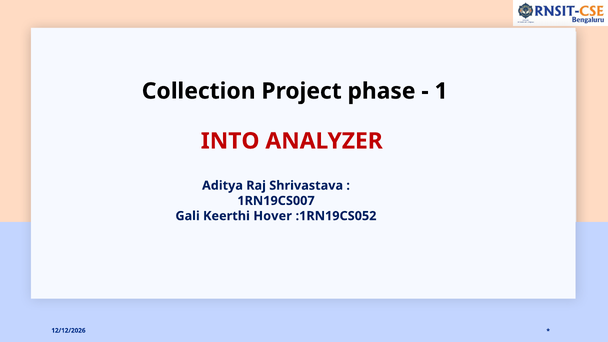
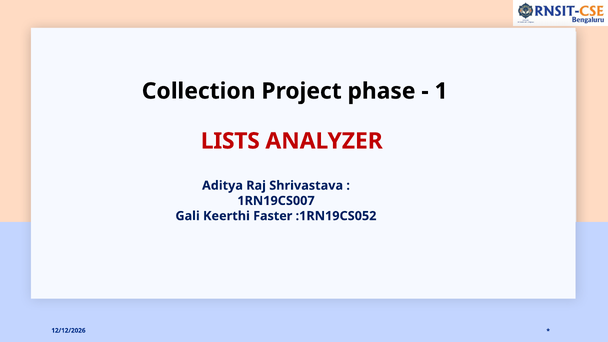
INTO: INTO -> LISTS
Hover: Hover -> Faster
